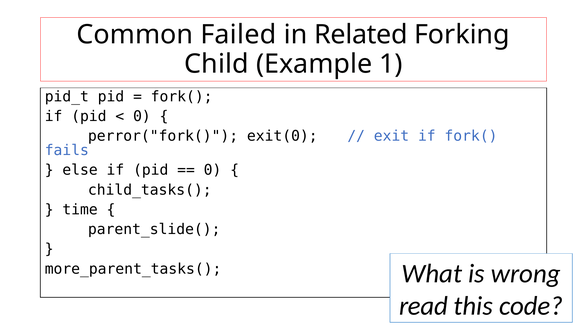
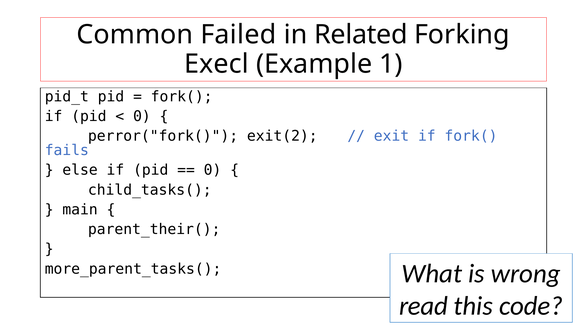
Child: Child -> Execl
exit(0: exit(0 -> exit(2
time: time -> main
parent_slide(: parent_slide( -> parent_their(
